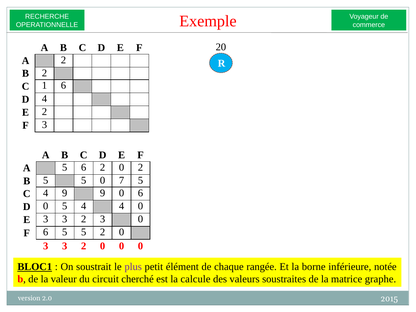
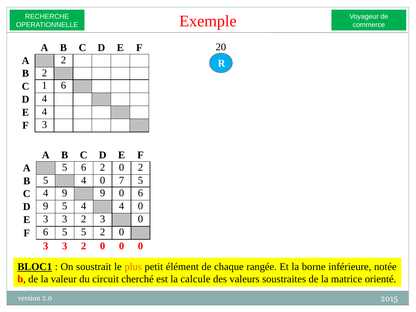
E 2: 2 -> 4
B 5 5: 5 -> 4
D 0: 0 -> 9
plus colour: purple -> orange
graphe: graphe -> orienté
